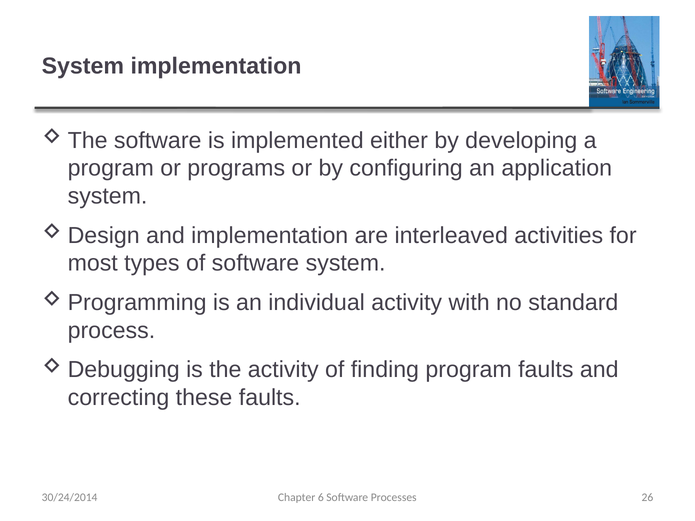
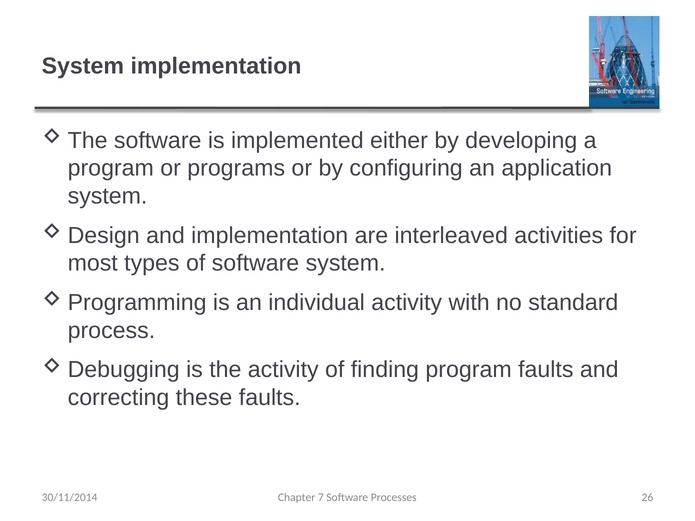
30/24/2014: 30/24/2014 -> 30/11/2014
6: 6 -> 7
